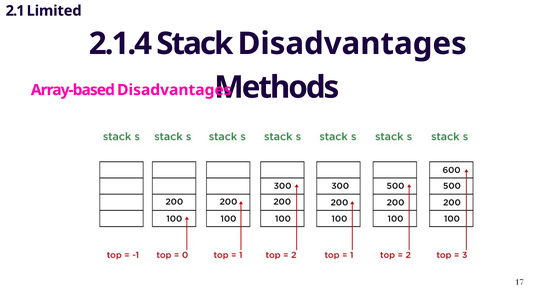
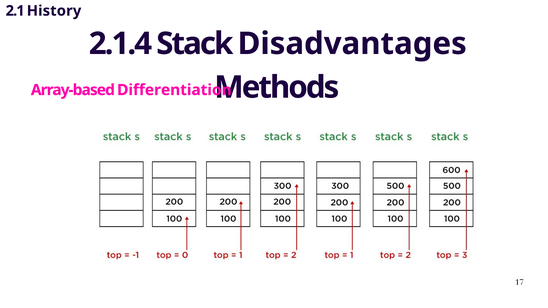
Limited: Limited -> History
Array-based Disadvantages: Disadvantages -> Differentiation
